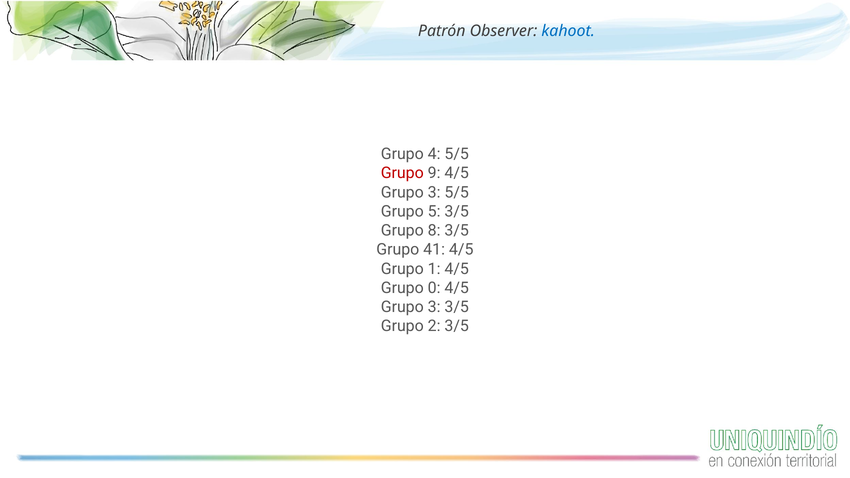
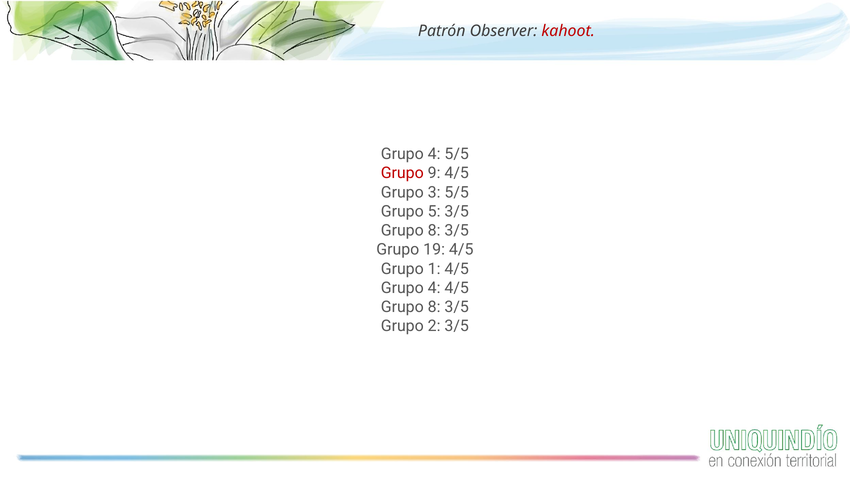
kahoot colour: blue -> red
41: 41 -> 19
0 at (434, 288): 0 -> 4
3 at (434, 307): 3 -> 8
